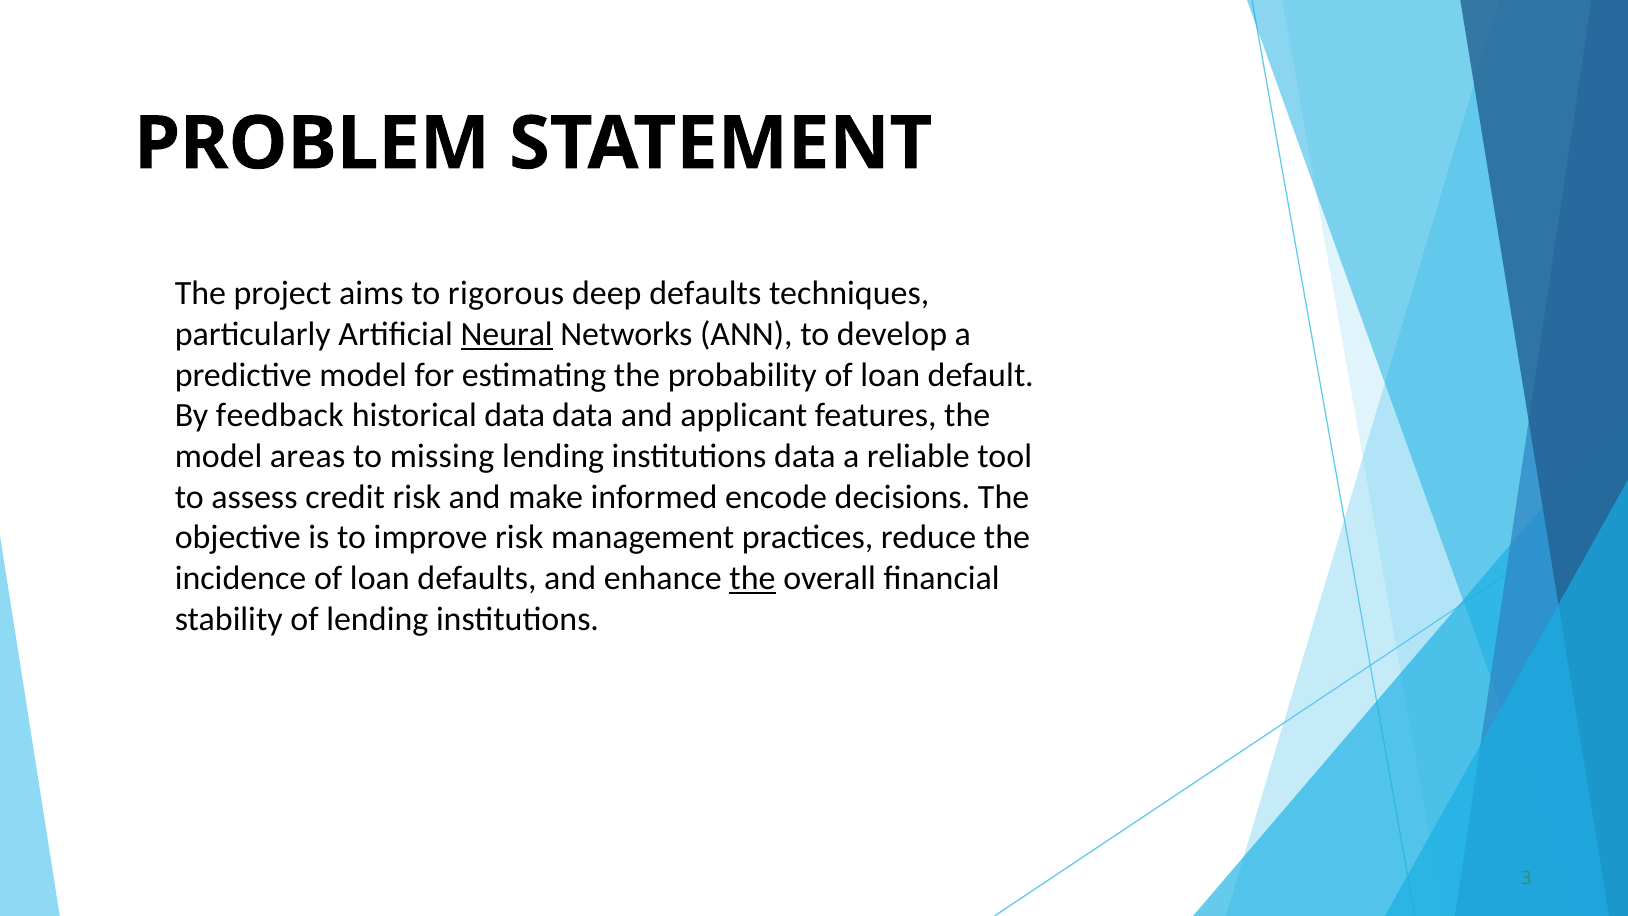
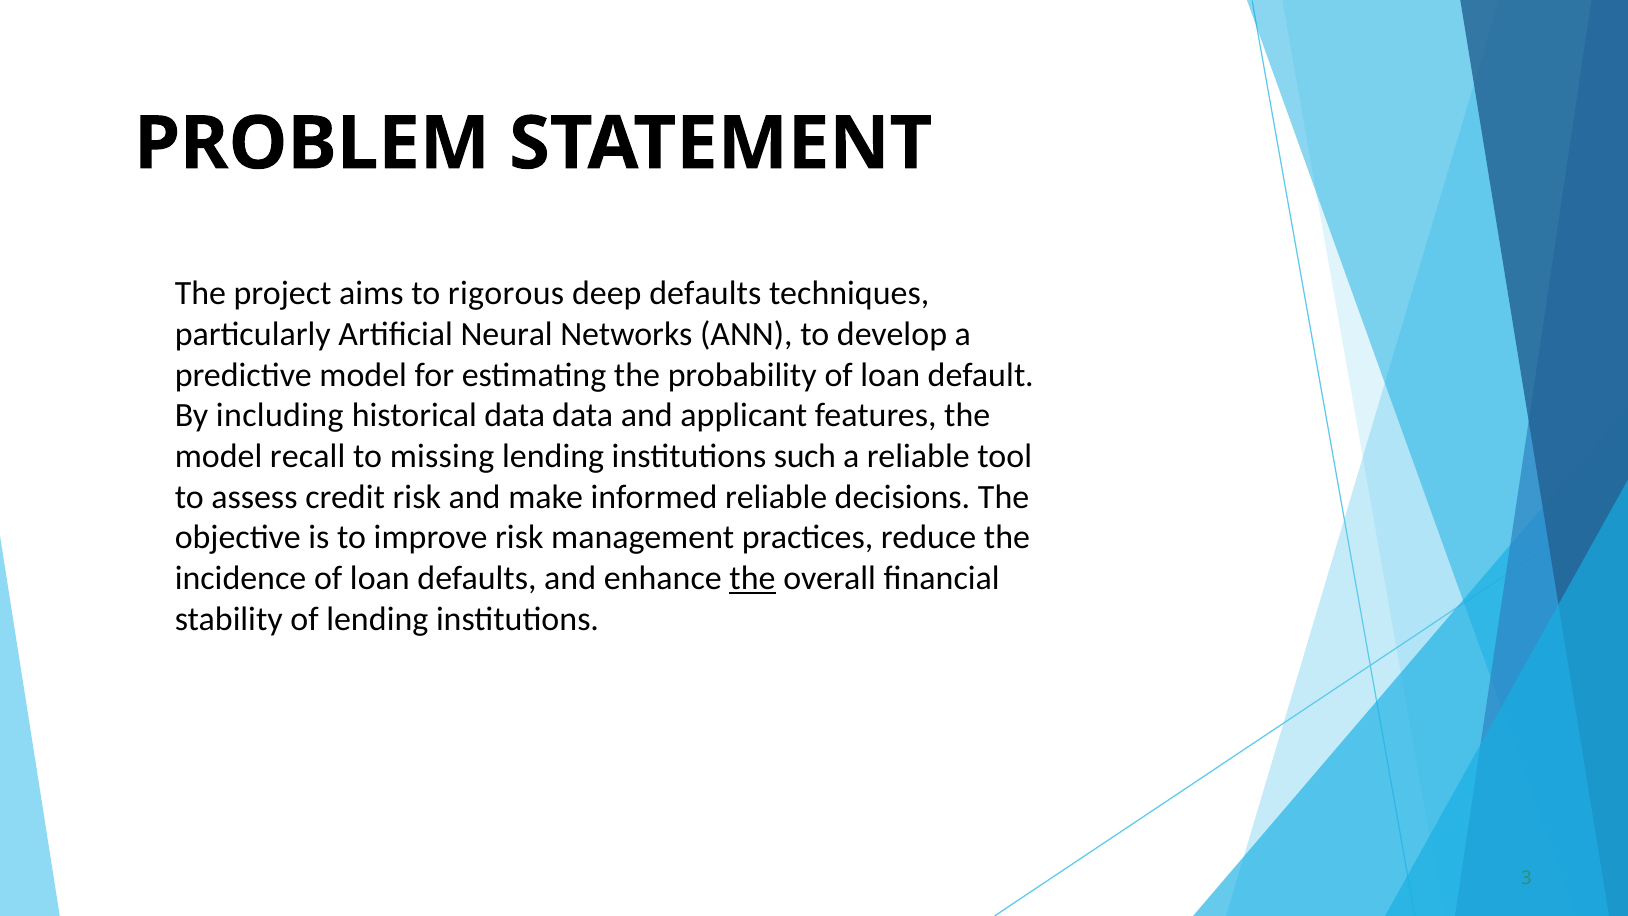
Neural underline: present -> none
feedback: feedback -> including
areas: areas -> recall
institutions data: data -> such
informed encode: encode -> reliable
